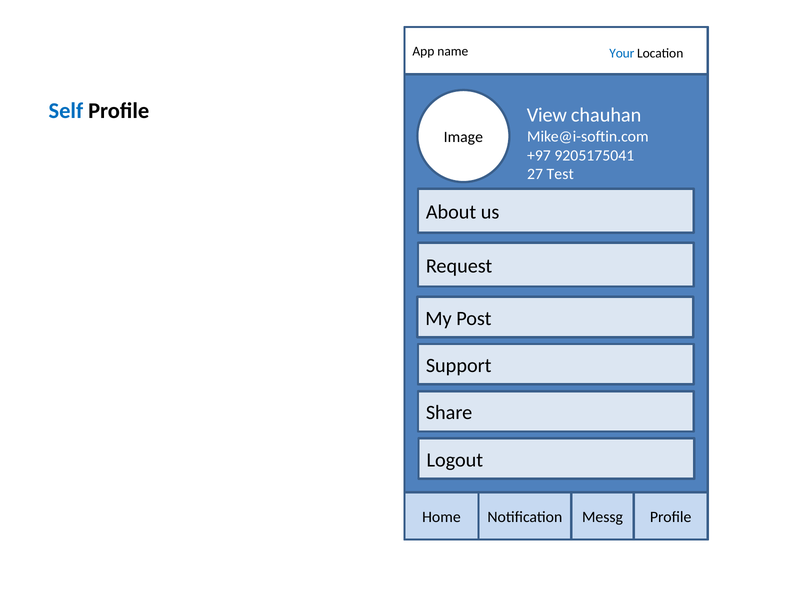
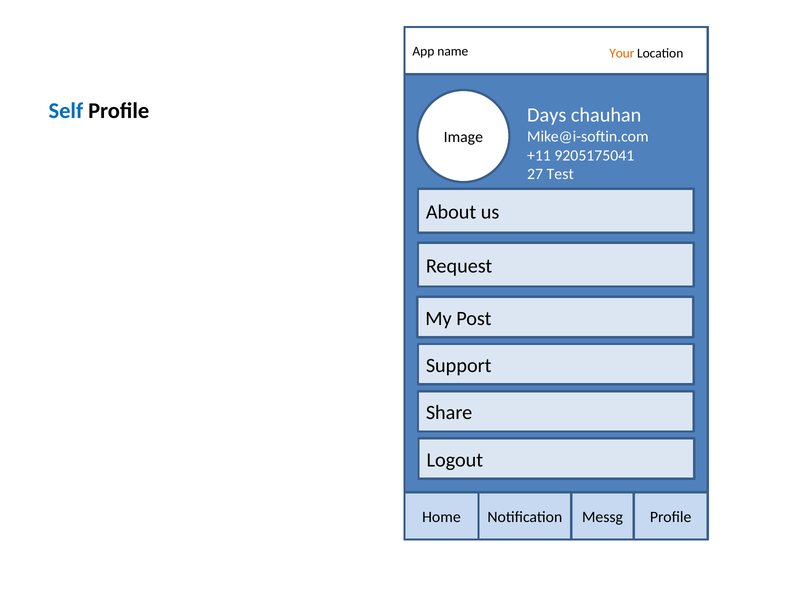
Your colour: blue -> orange
View: View -> Days
+97: +97 -> +11
